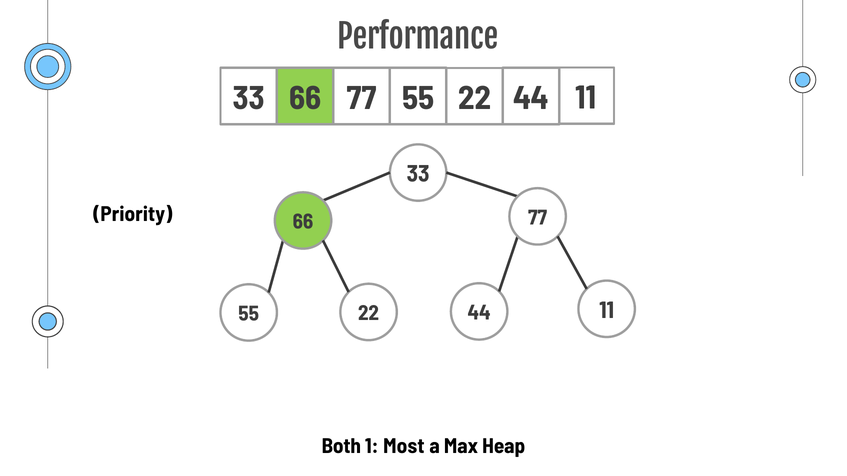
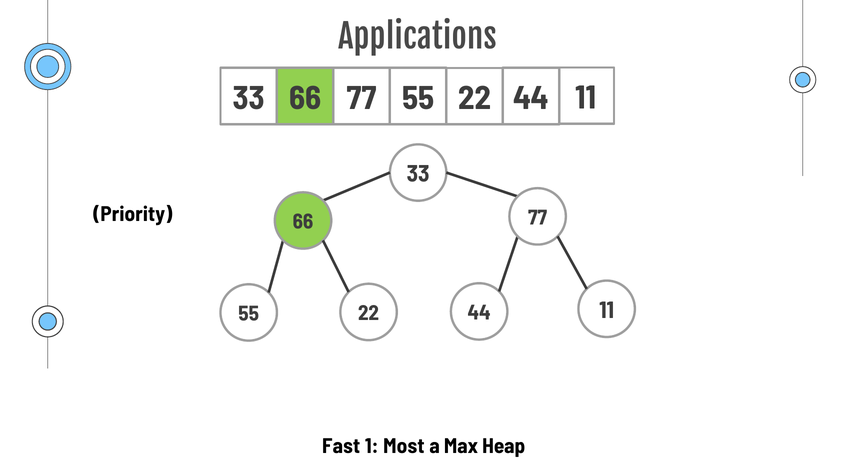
Performance: Performance -> Applications
Both: Both -> Fast
